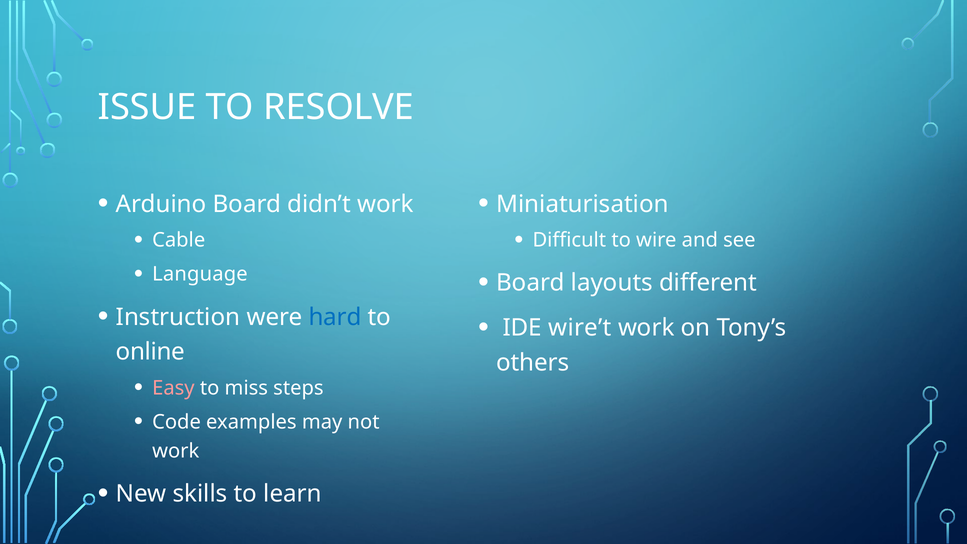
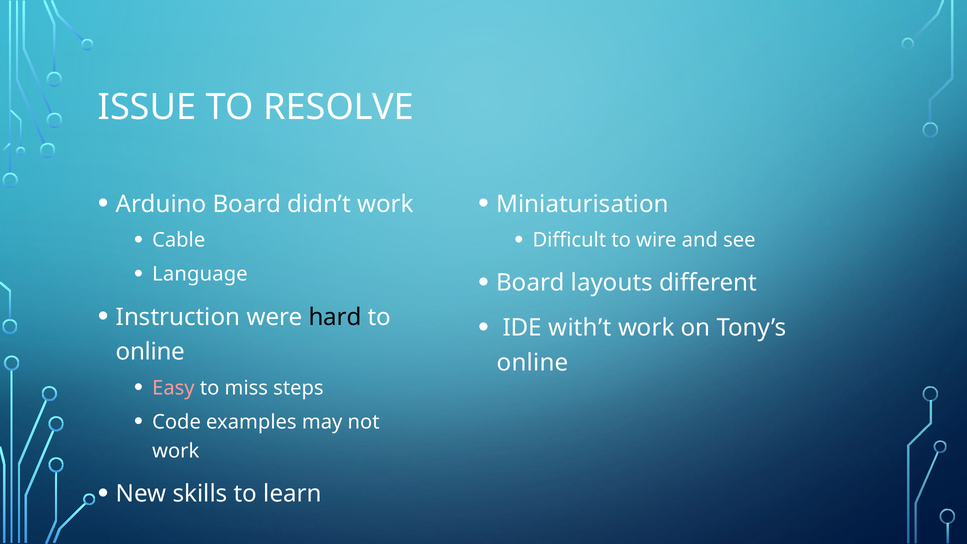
hard colour: blue -> black
wire’t: wire’t -> with’t
others at (533, 363): others -> online
